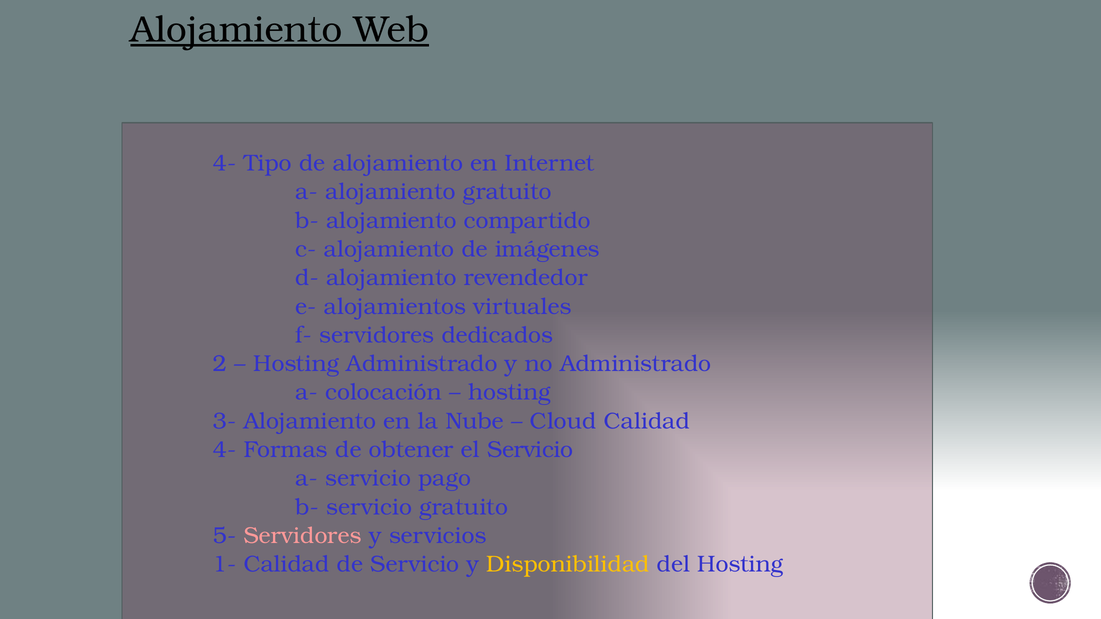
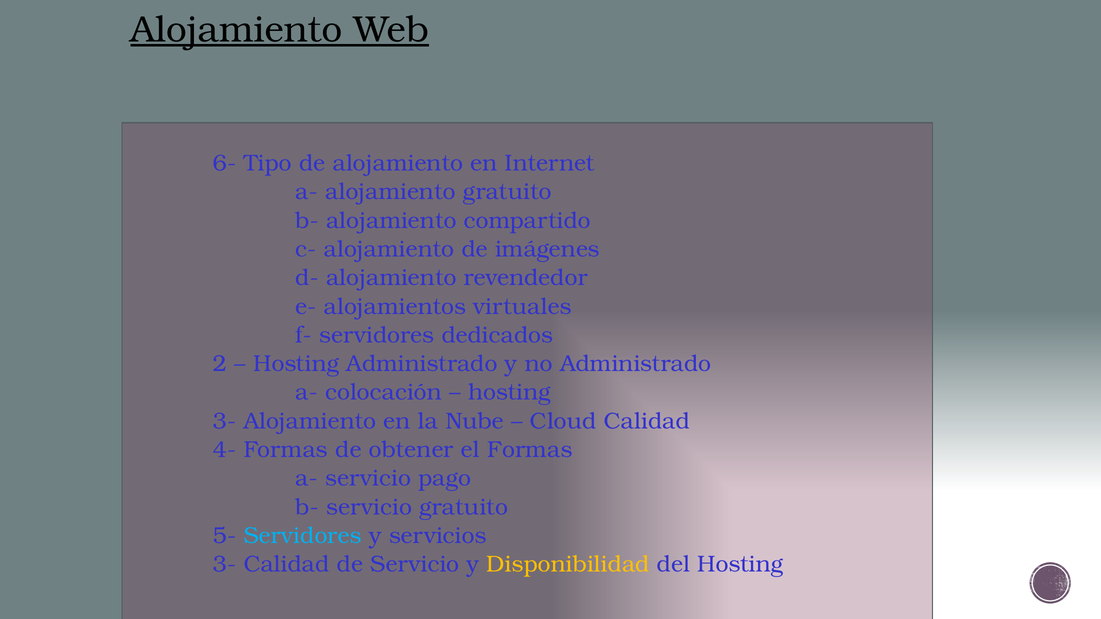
4- at (225, 163): 4- -> 6-
el Servicio: Servicio -> Formas
Servidores at (303, 536) colour: pink -> light blue
1- at (225, 565): 1- -> 3-
